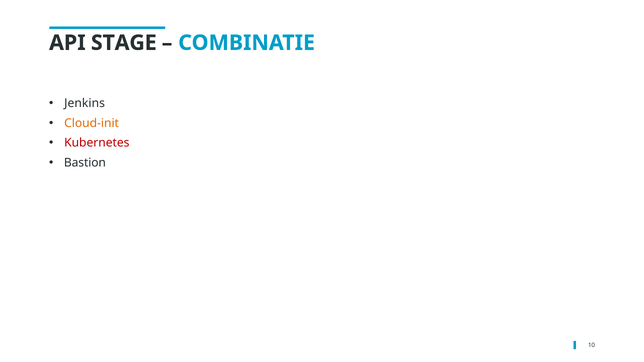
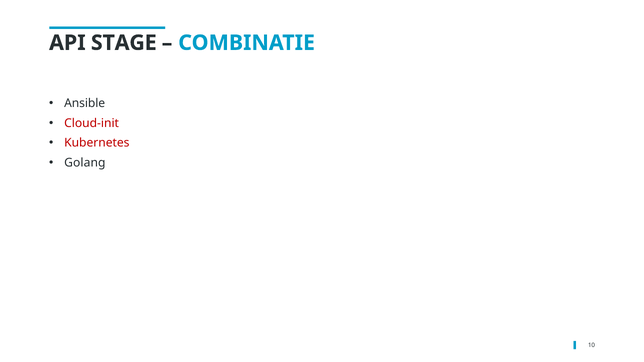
Jenkins: Jenkins -> Ansible
Cloud-init colour: orange -> red
Bastion: Bastion -> Golang
